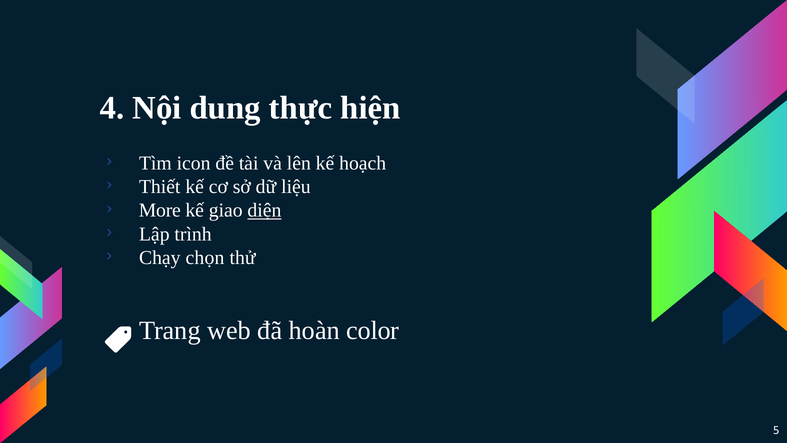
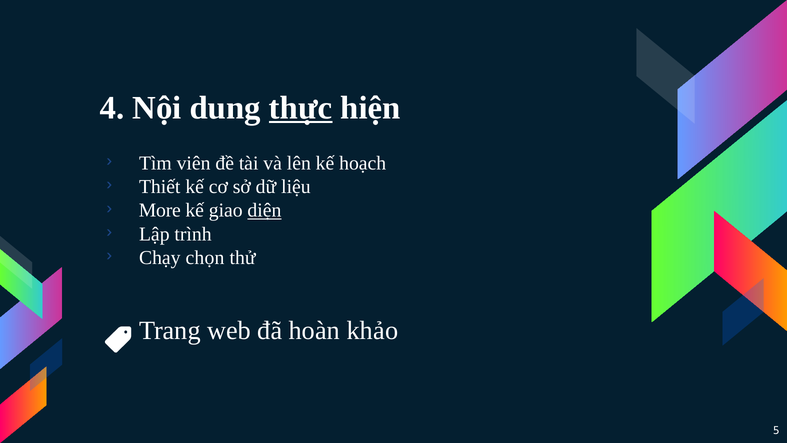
thực underline: none -> present
icon: icon -> viên
color: color -> khảo
